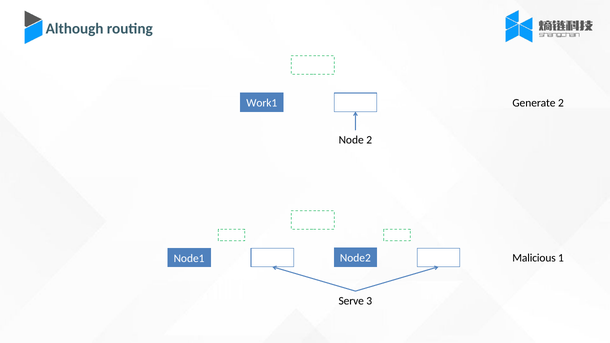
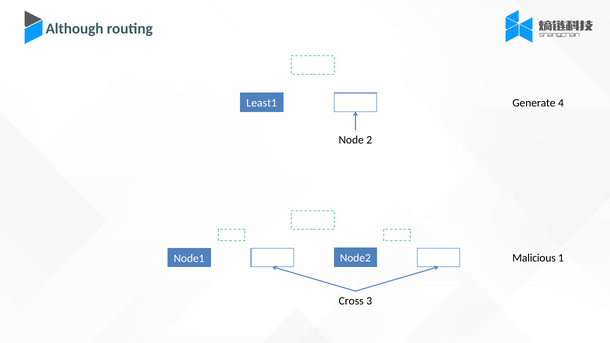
Work1: Work1 -> Least1
Generate 2: 2 -> 4
Serve: Serve -> Cross
